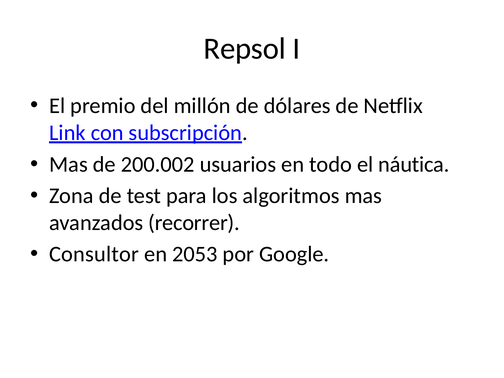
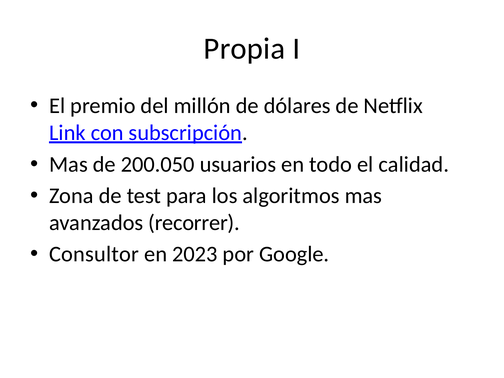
Repsol: Repsol -> Propia
200.002: 200.002 -> 200.050
náutica: náutica -> calidad
2053: 2053 -> 2023
